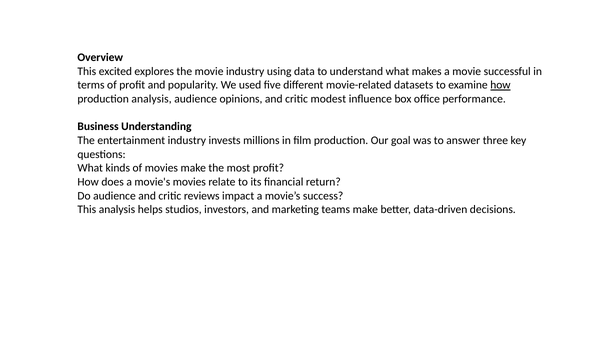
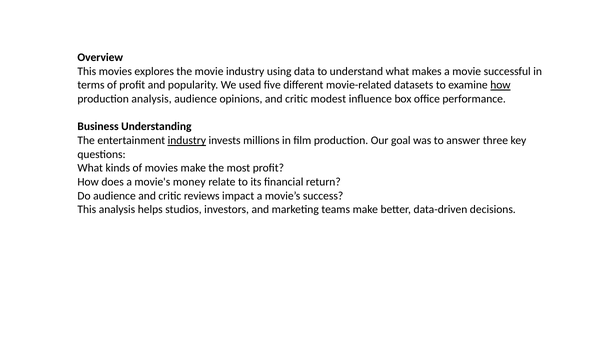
This excited: excited -> movies
industry at (187, 140) underline: none -> present
movie's movies: movies -> money
